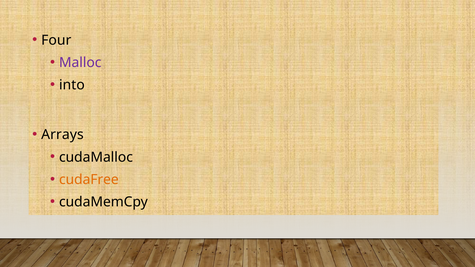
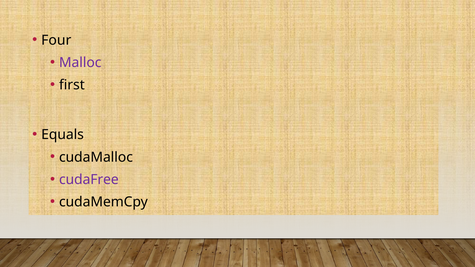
into: into -> first
Arrays: Arrays -> Equals
cudaFree colour: orange -> purple
